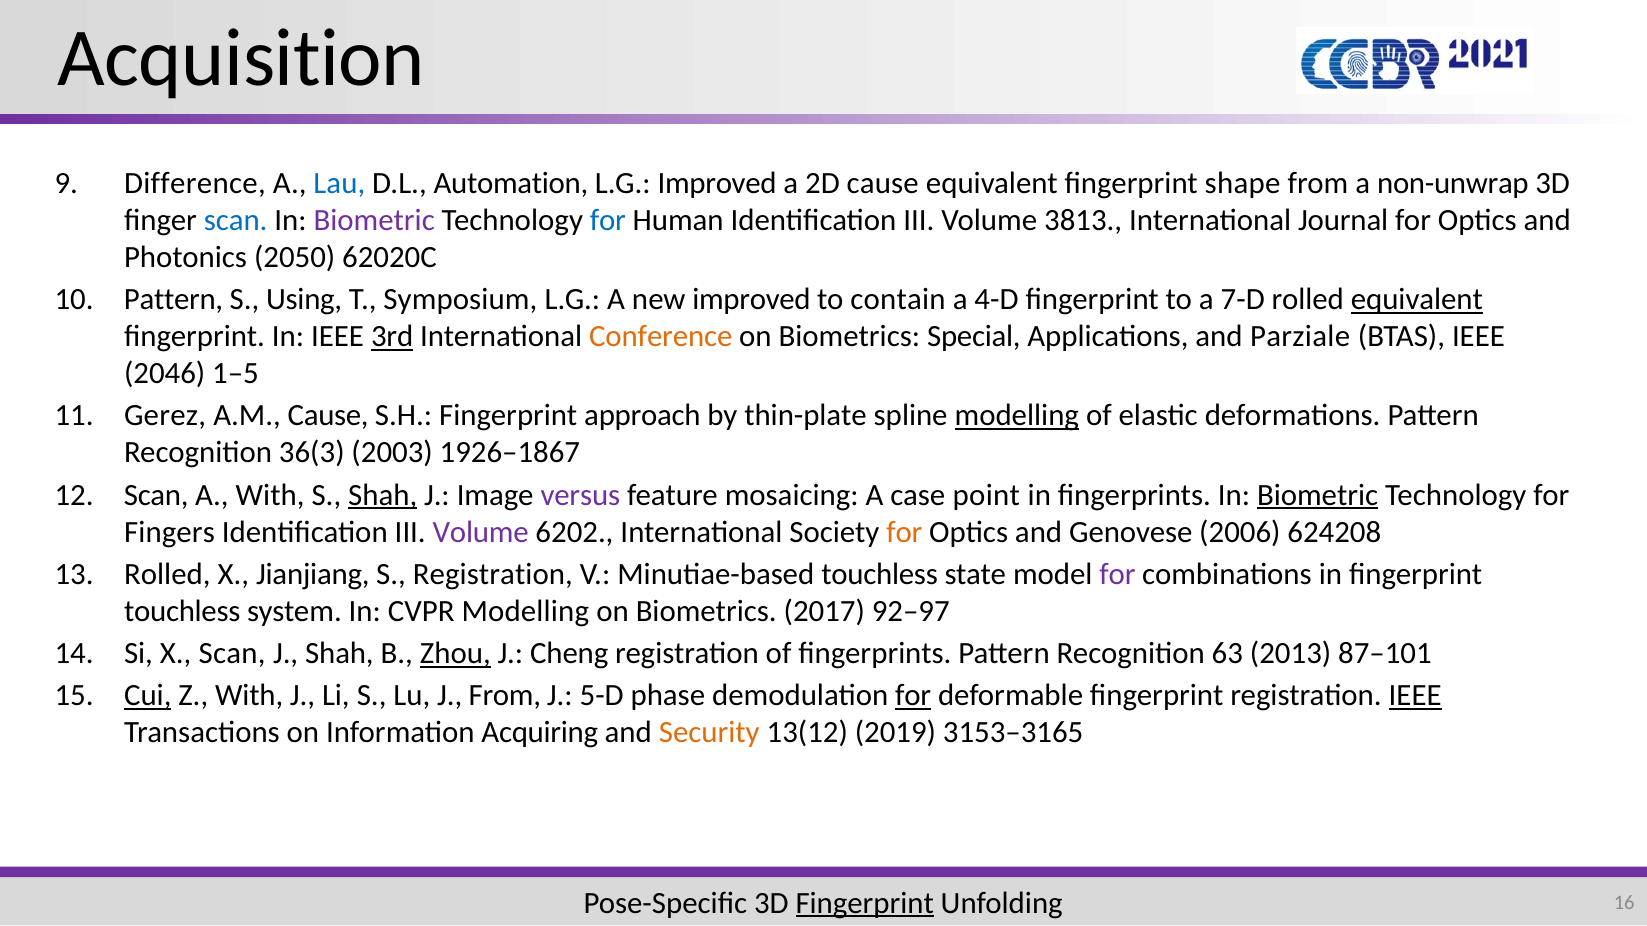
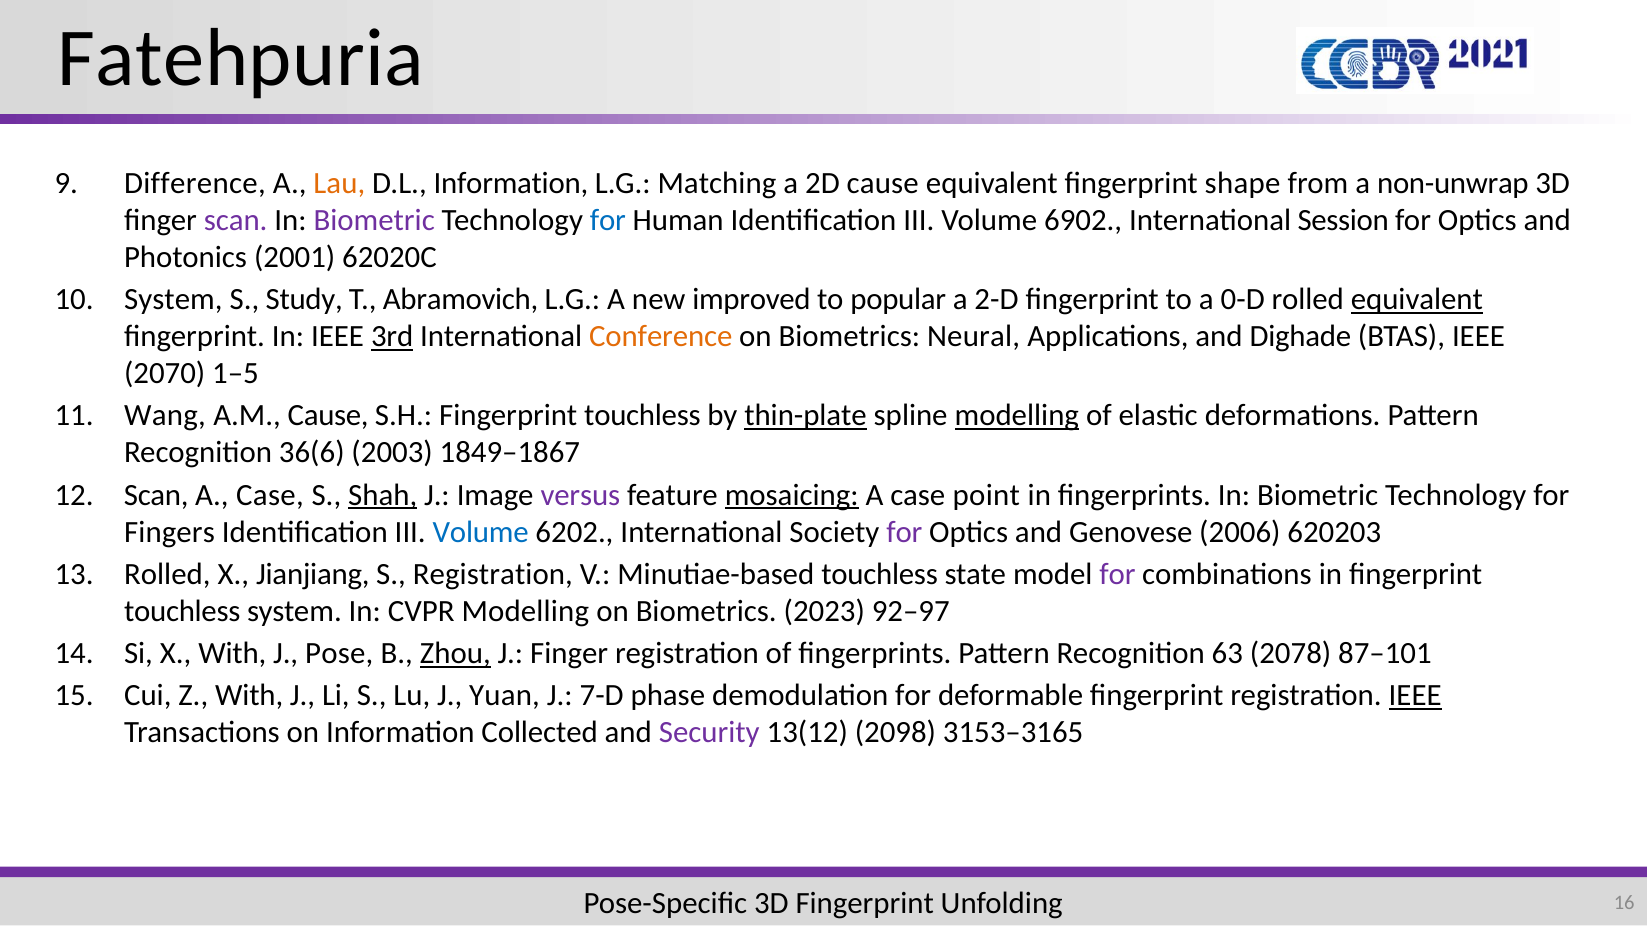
Acquisition: Acquisition -> Fatehpuria
Lau colour: blue -> orange
D.L Automation: Automation -> Information
L.G Improved: Improved -> Matching
scan at (236, 220) colour: blue -> purple
3813: 3813 -> 6902
Journal: Journal -> Session
2050: 2050 -> 2001
Pattern at (174, 299): Pattern -> System
Using: Using -> Study
Symposium: Symposium -> Abramovich
contain: contain -> popular
4-D: 4-D -> 2-D
7-D: 7-D -> 0-D
Special: Special -> Neural
Parziale: Parziale -> Dighade
2046: 2046 -> 2070
Gerez: Gerez -> Wang
S.H Fingerprint approach: approach -> touchless
thin-plate underline: none -> present
36(3: 36(3 -> 36(6
1926–1867: 1926–1867 -> 1849–1867
With at (270, 495): With -> Case
mosaicing underline: none -> present
Biometric at (1318, 495) underline: present -> none
Volume at (481, 532) colour: purple -> blue
for at (904, 532) colour: orange -> purple
624208: 624208 -> 620203
2017: 2017 -> 2023
X Scan: Scan -> With
J Shah: Shah -> Pose
J Cheng: Cheng -> Finger
2013: 2013 -> 2078
Cui underline: present -> none
J From: From -> Yuan
5-D: 5-D -> 7-D
for at (913, 696) underline: present -> none
Acquiring: Acquiring -> Collected
Security colour: orange -> purple
2019: 2019 -> 2098
Fingerprint at (865, 903) underline: present -> none
